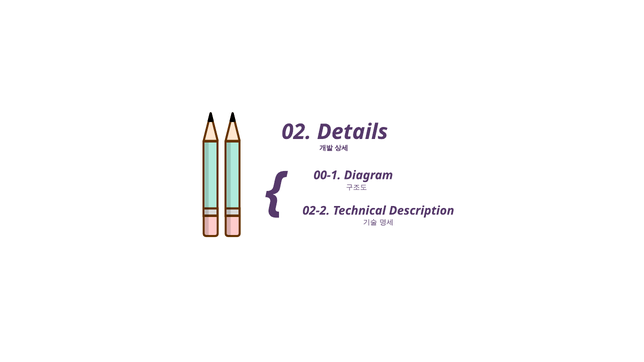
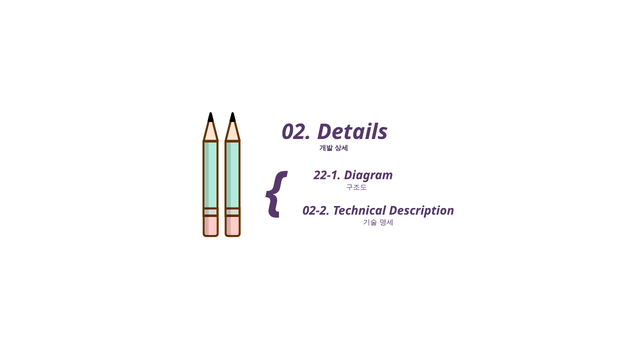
00-1: 00-1 -> 22-1
